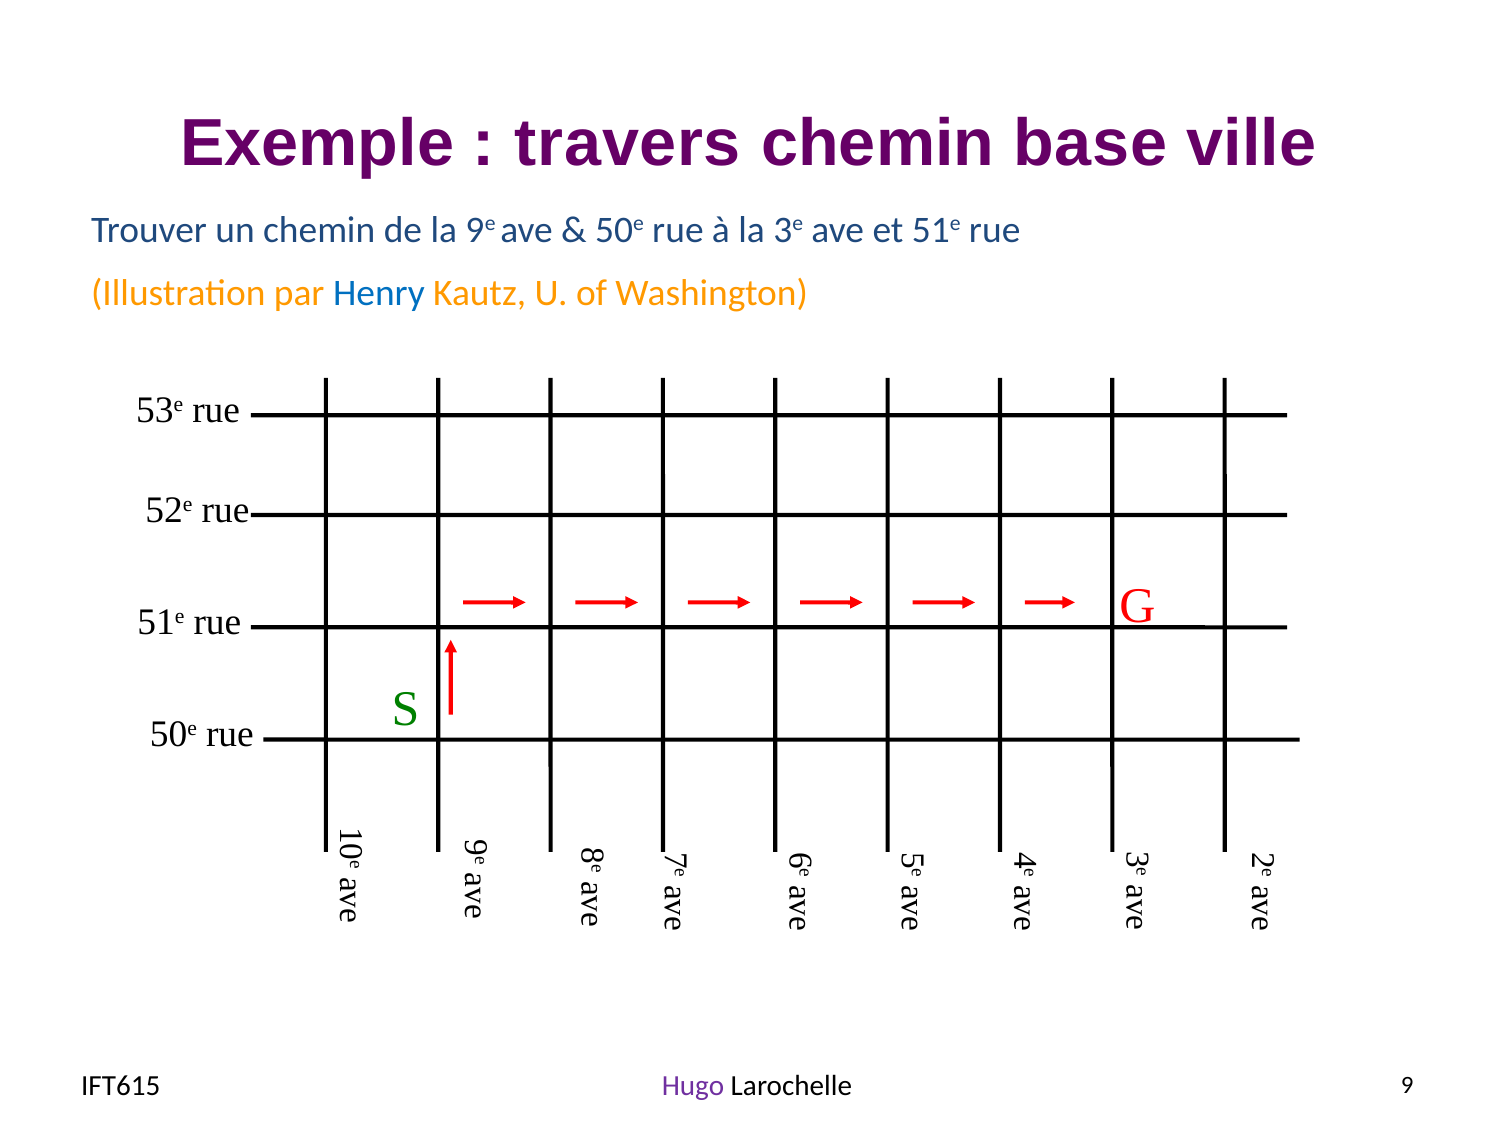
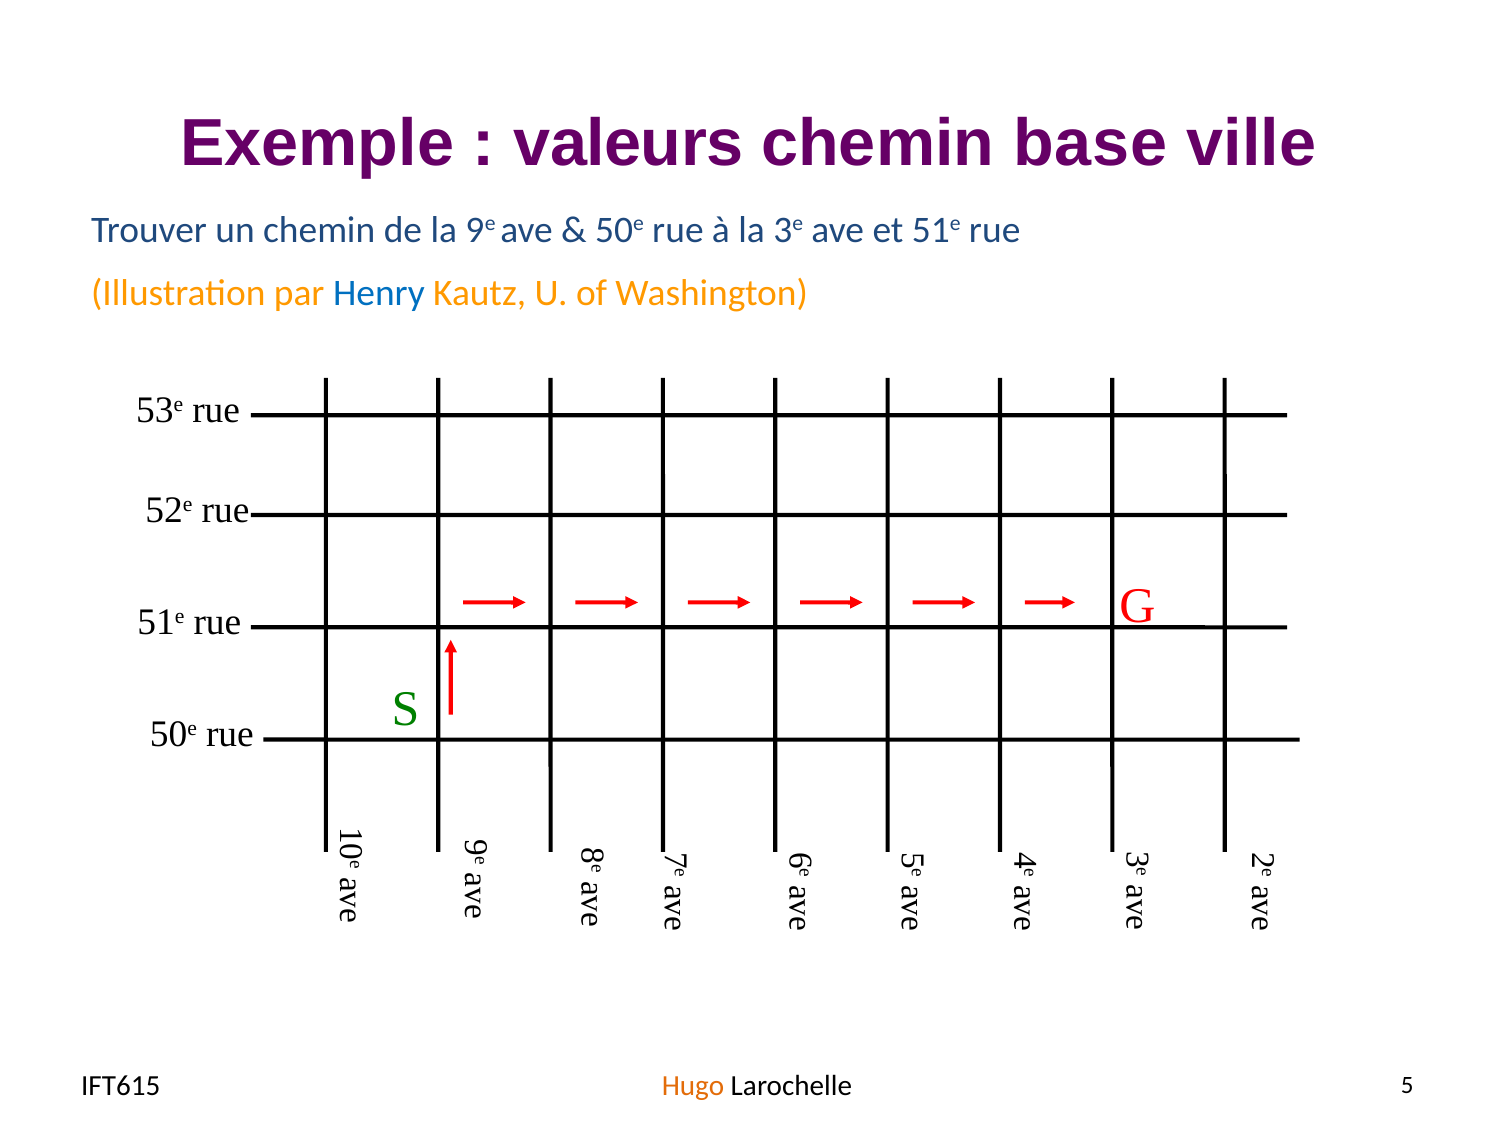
travers: travers -> valeurs
Hugo colour: purple -> orange
Larochelle 9: 9 -> 5
